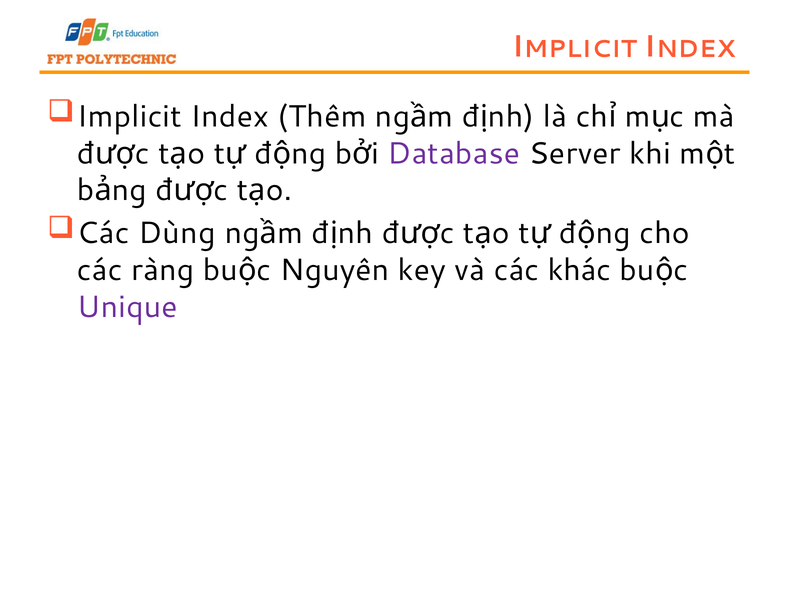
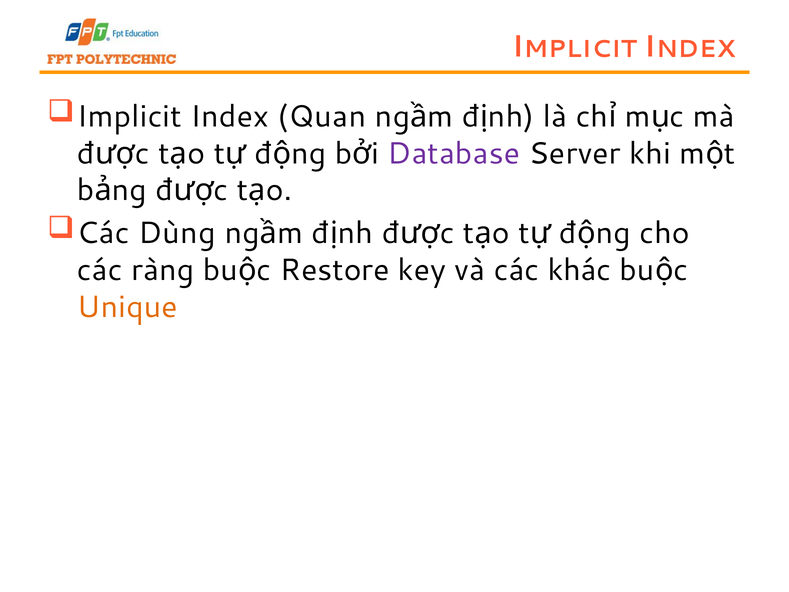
Thêm: Thêm -> Quan
Nguyên: Nguyên -> Restore
Unique colour: purple -> orange
